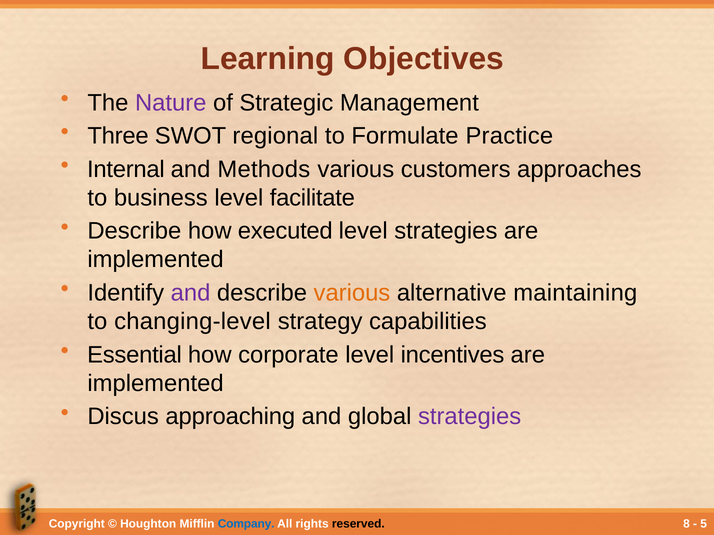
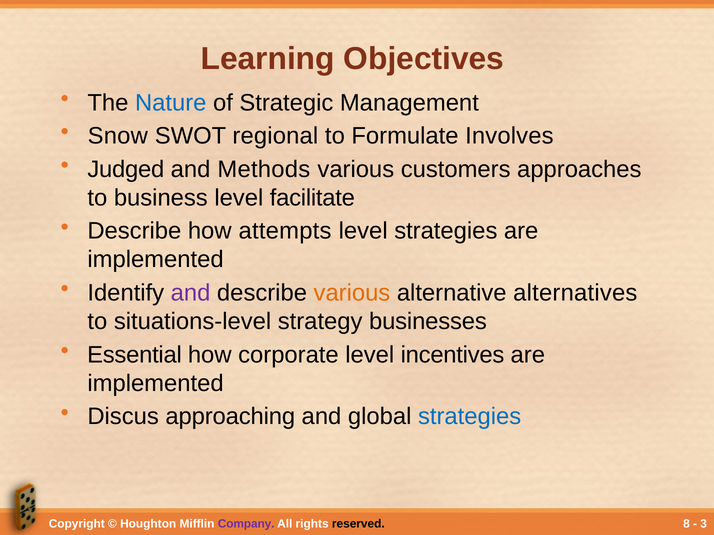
Nature colour: purple -> blue
Three: Three -> Snow
Practice: Practice -> Involves
Internal: Internal -> Judged
executed: executed -> attempts
maintaining: maintaining -> alternatives
changing-level: changing-level -> situations-level
capabilities: capabilities -> businesses
strategies at (470, 417) colour: purple -> blue
Company colour: blue -> purple
5: 5 -> 3
